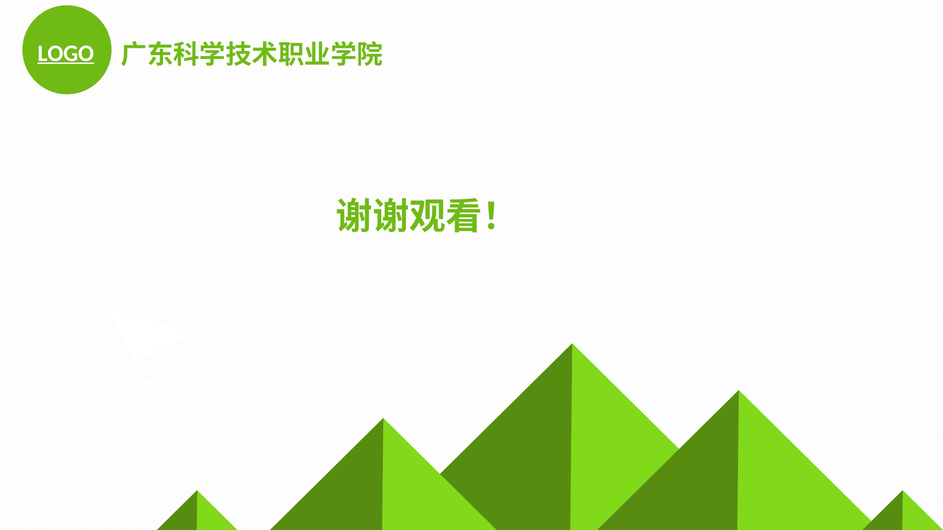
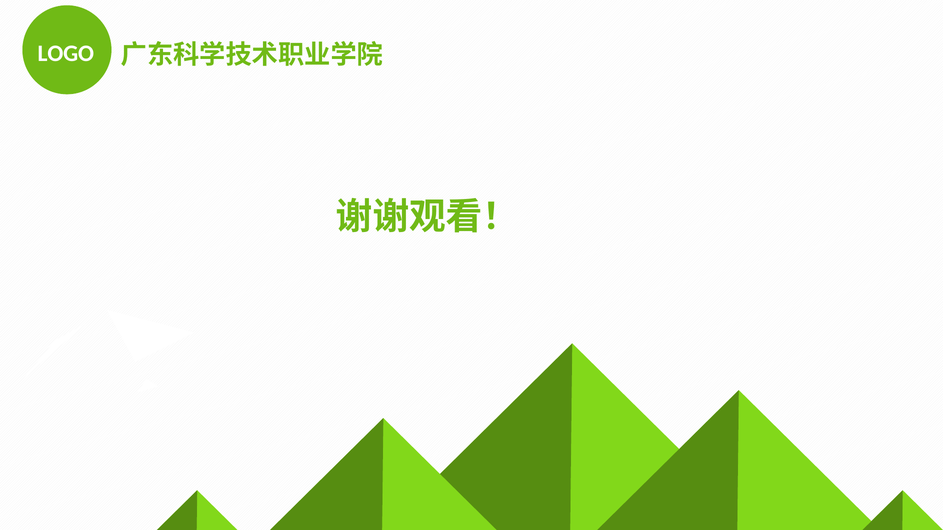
LOGO underline: present -> none
